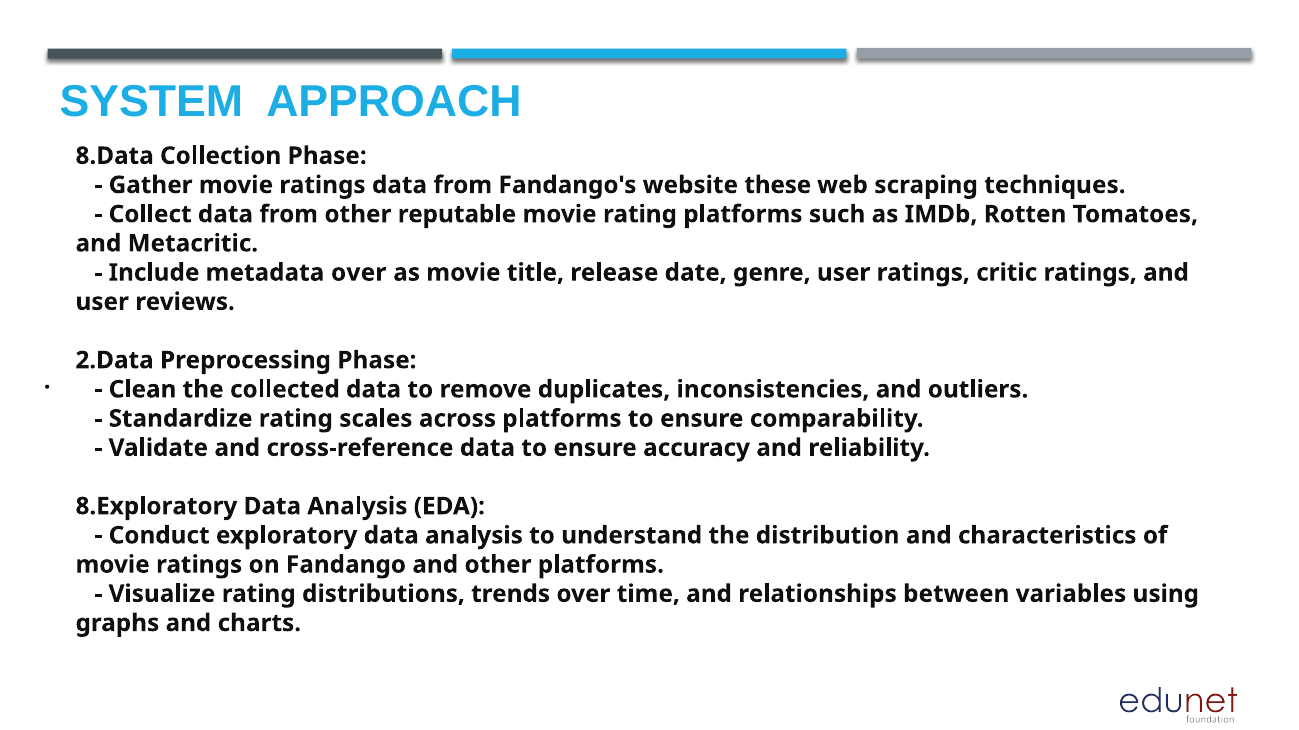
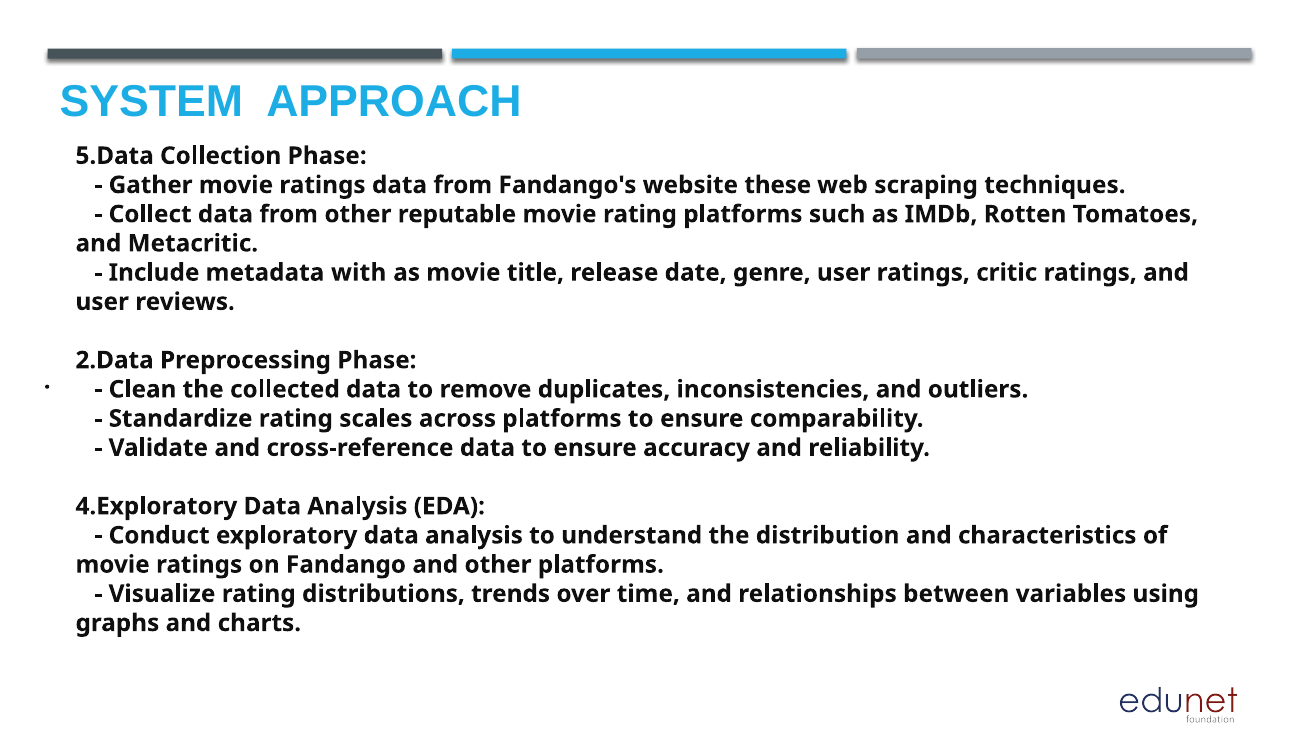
8.Data: 8.Data -> 5.Data
metadata over: over -> with
8.Exploratory: 8.Exploratory -> 4.Exploratory
